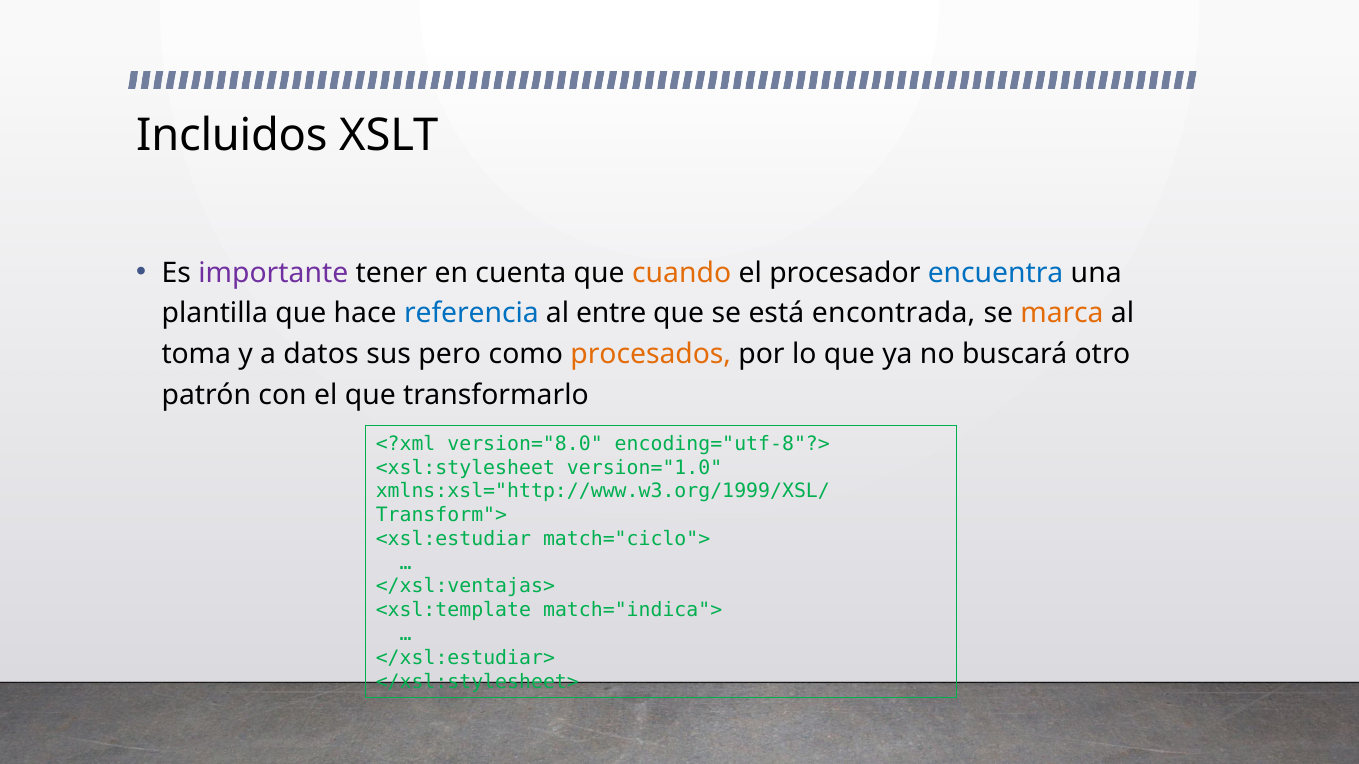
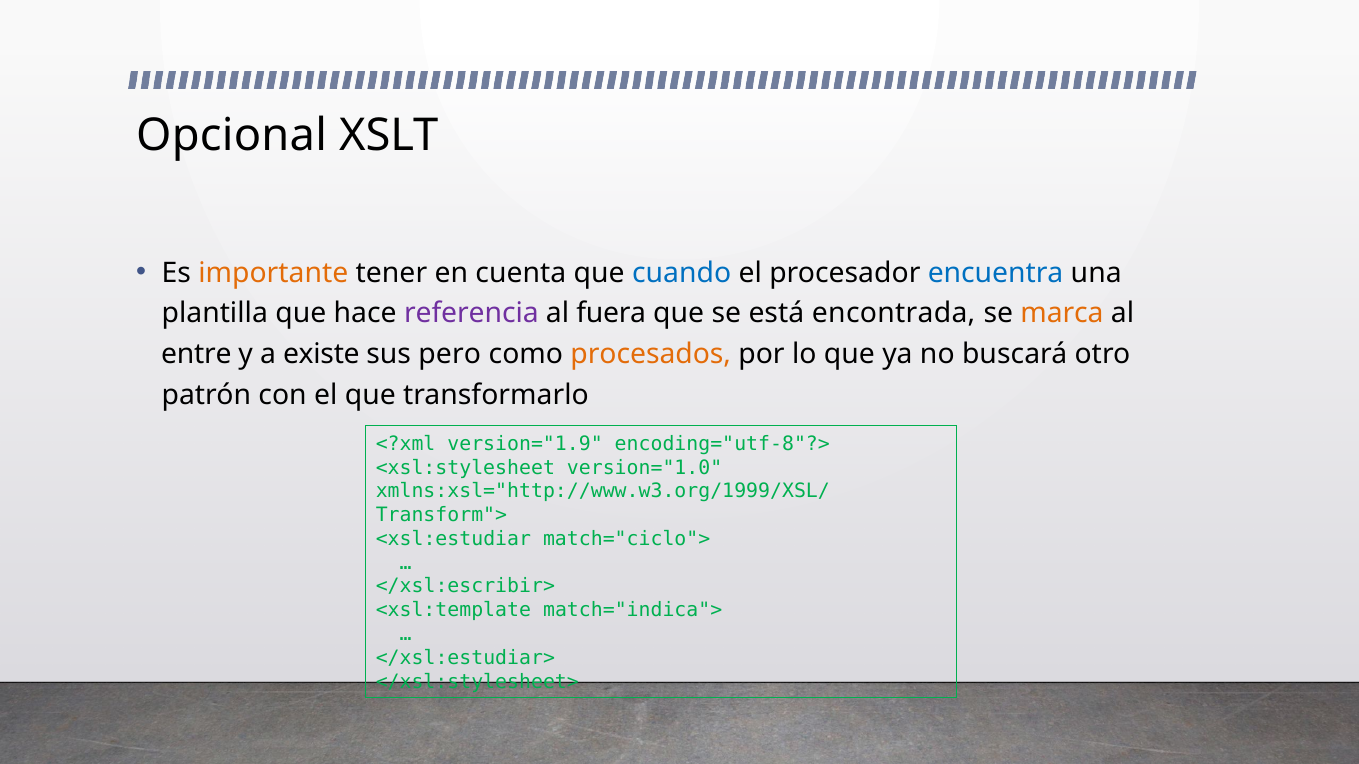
Incluidos: Incluidos -> Opcional
importante colour: purple -> orange
cuando colour: orange -> blue
referencia colour: blue -> purple
entre: entre -> fuera
toma: toma -> entre
datos: datos -> existe
version="8.0: version="8.0 -> version="1.9
</xsl:ventajas>: </xsl:ventajas> -> </xsl:escribir>
